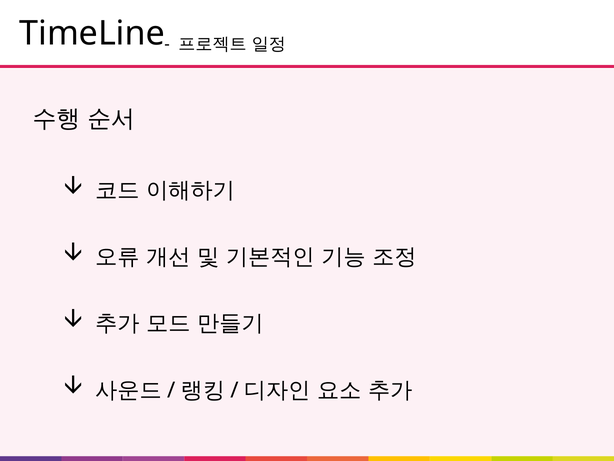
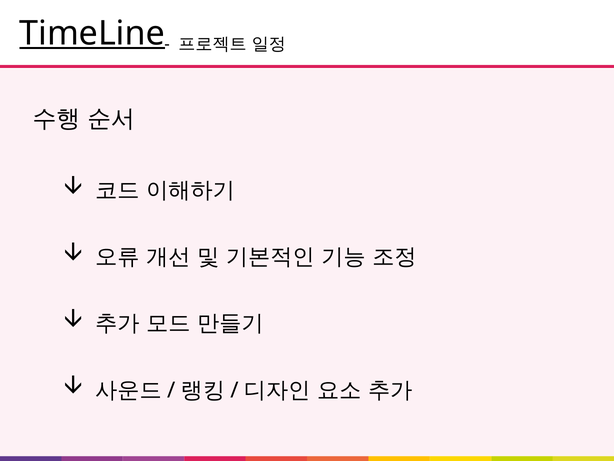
TimeLine underline: none -> present
